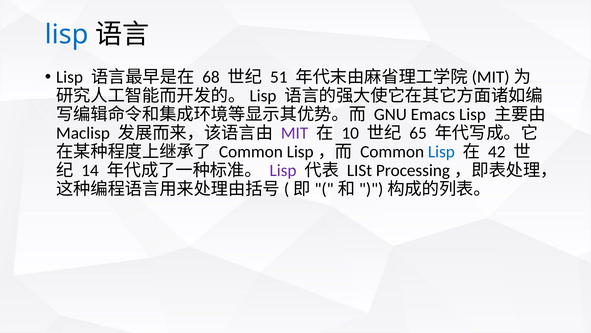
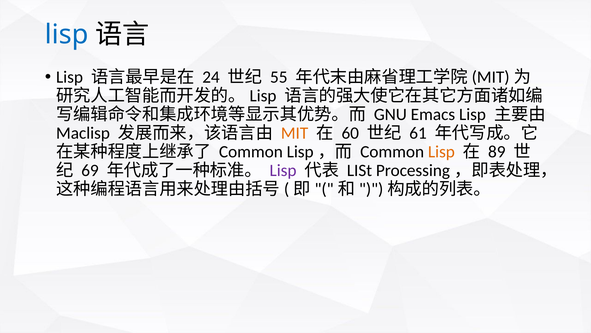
68: 68 -> 24
51: 51 -> 55
MIT colour: purple -> orange
10: 10 -> 60
65: 65 -> 61
Lisp at (441, 152) colour: blue -> orange
42: 42 -> 89
14: 14 -> 69
